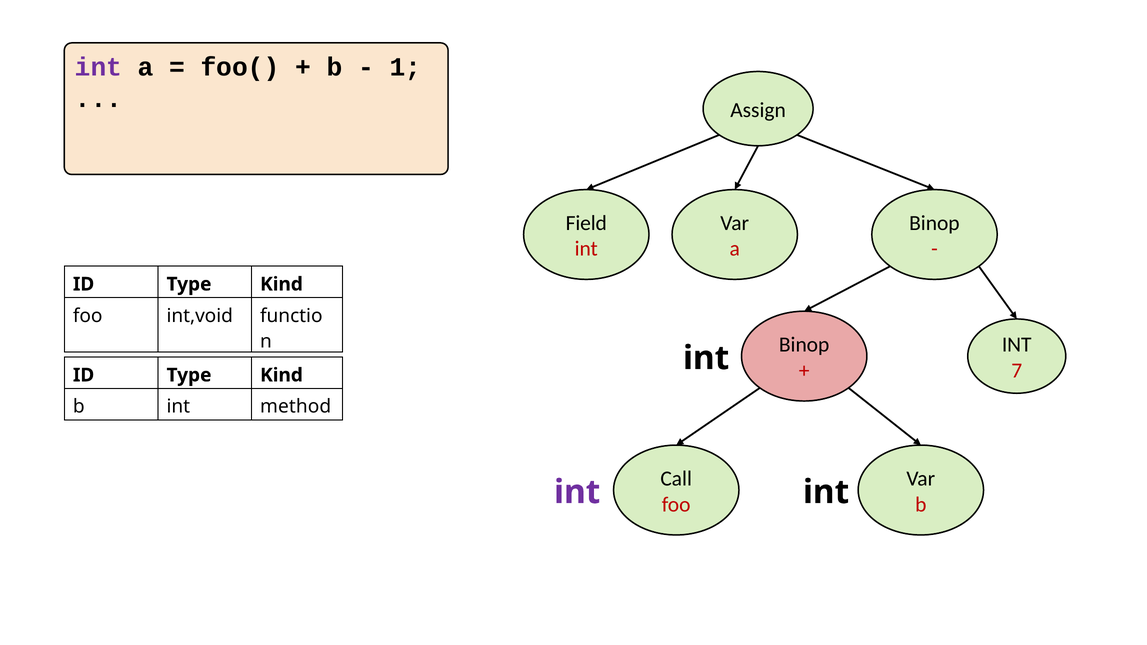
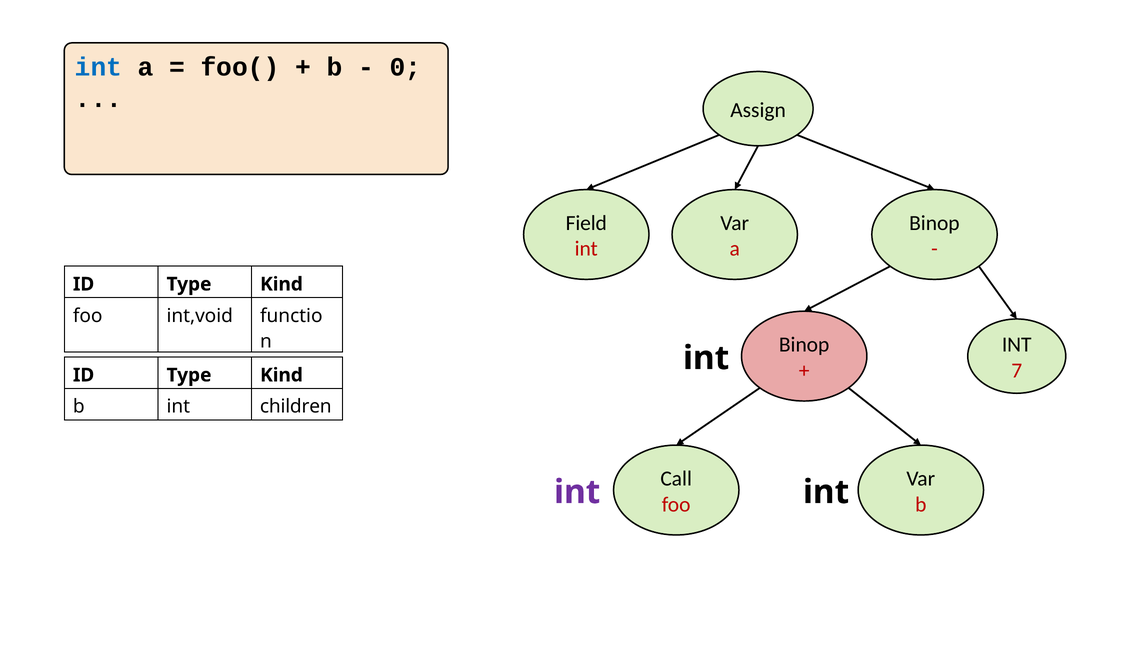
int at (99, 67) colour: purple -> blue
1: 1 -> 0
method: method -> children
